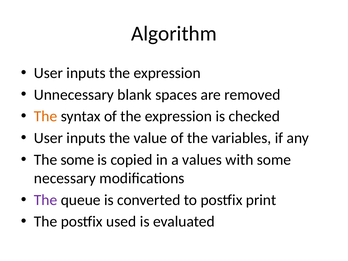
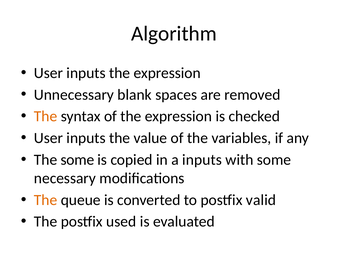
a values: values -> inputs
The at (46, 200) colour: purple -> orange
print: print -> valid
